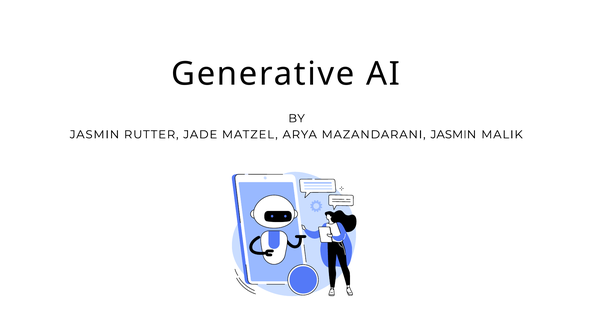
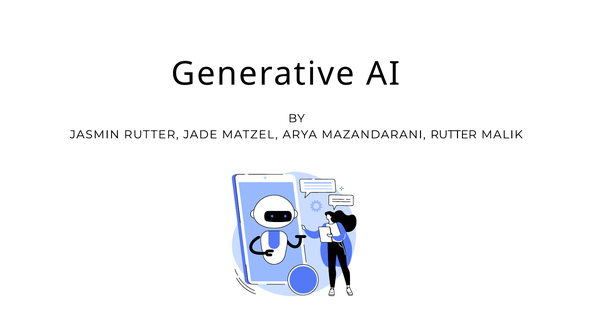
MAZANDARANI JASMIN: JASMIN -> RUTTER
